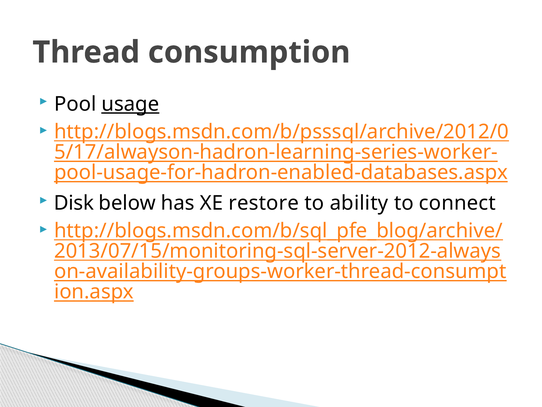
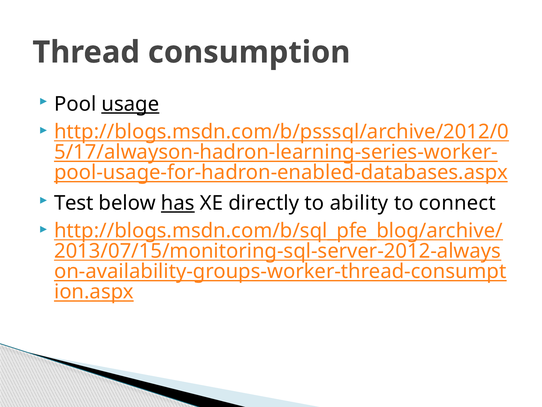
Disk: Disk -> Test
has underline: none -> present
restore: restore -> directly
